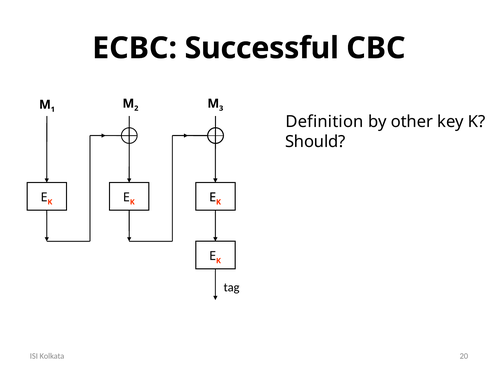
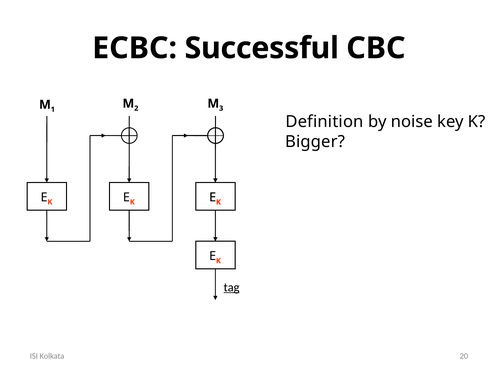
other: other -> noise
Should: Should -> Bigger
tag underline: none -> present
